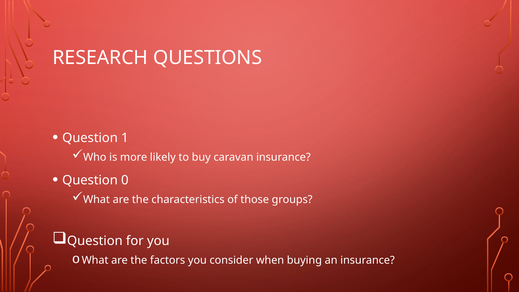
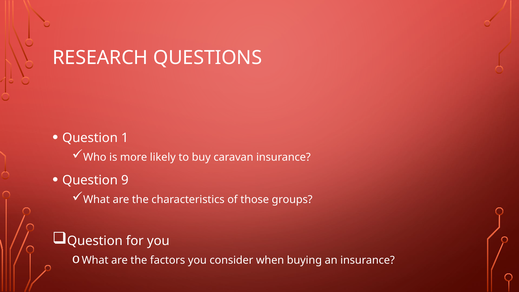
0: 0 -> 9
